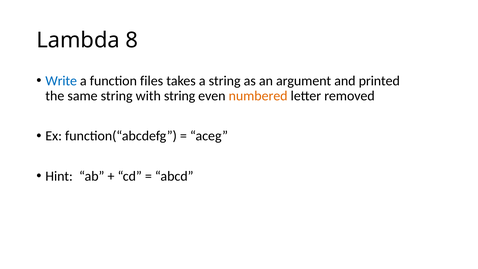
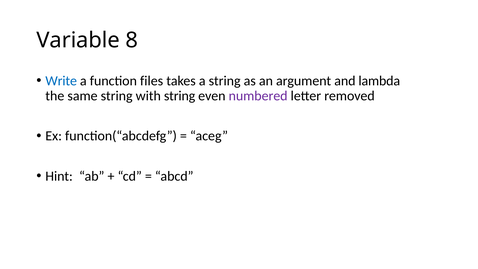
Lambda: Lambda -> Variable
printed: printed -> lambda
numbered colour: orange -> purple
